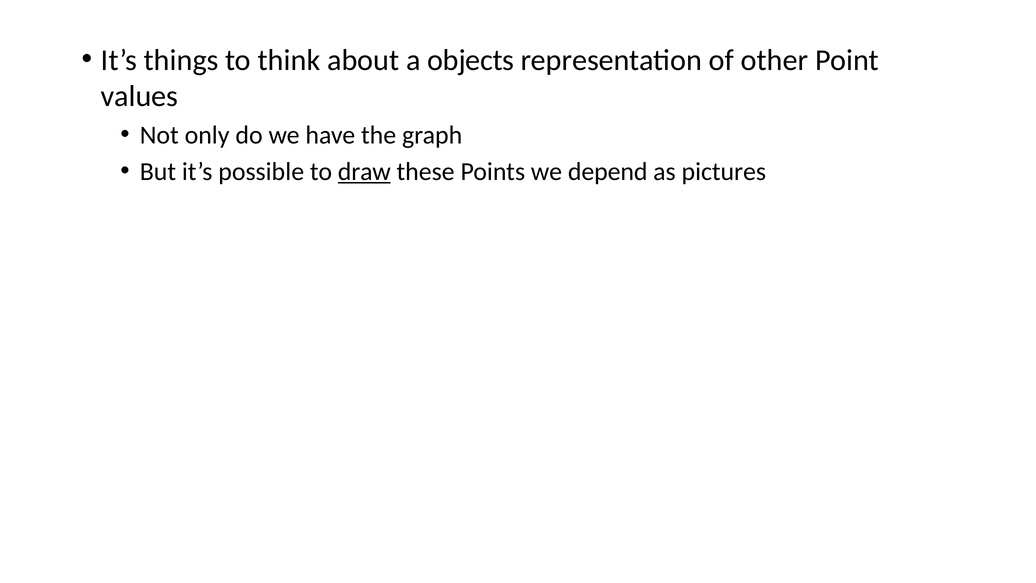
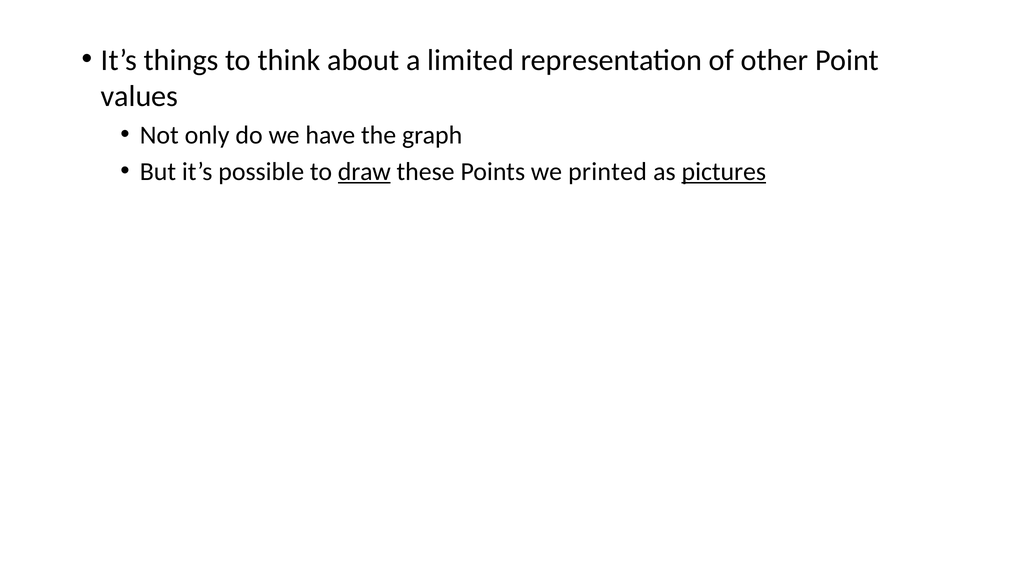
objects: objects -> limited
depend: depend -> printed
pictures underline: none -> present
